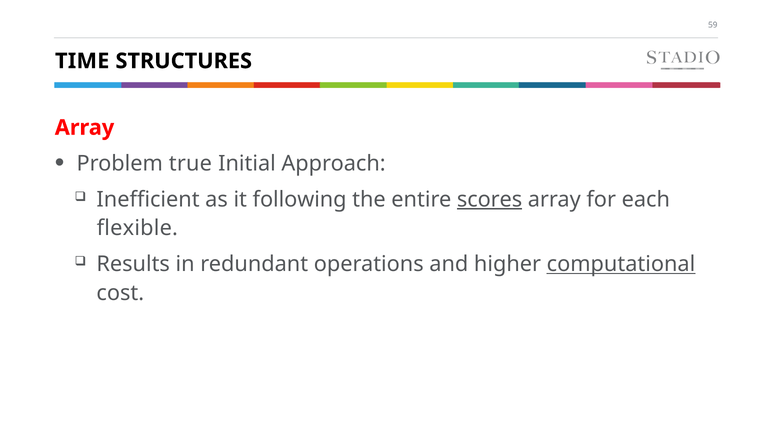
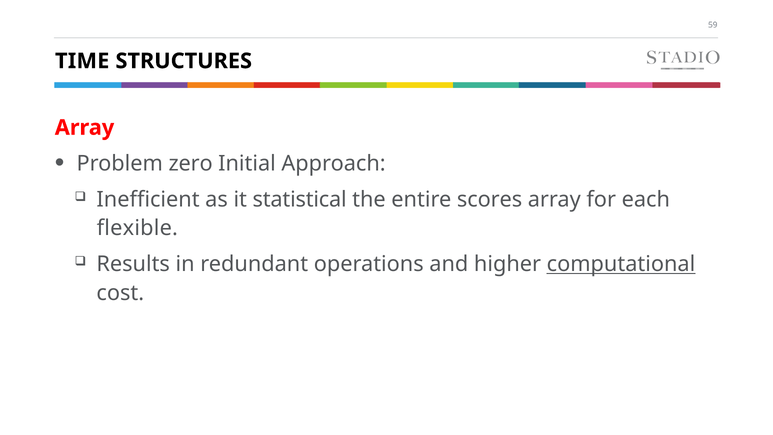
true: true -> zero
following: following -> statistical
scores underline: present -> none
